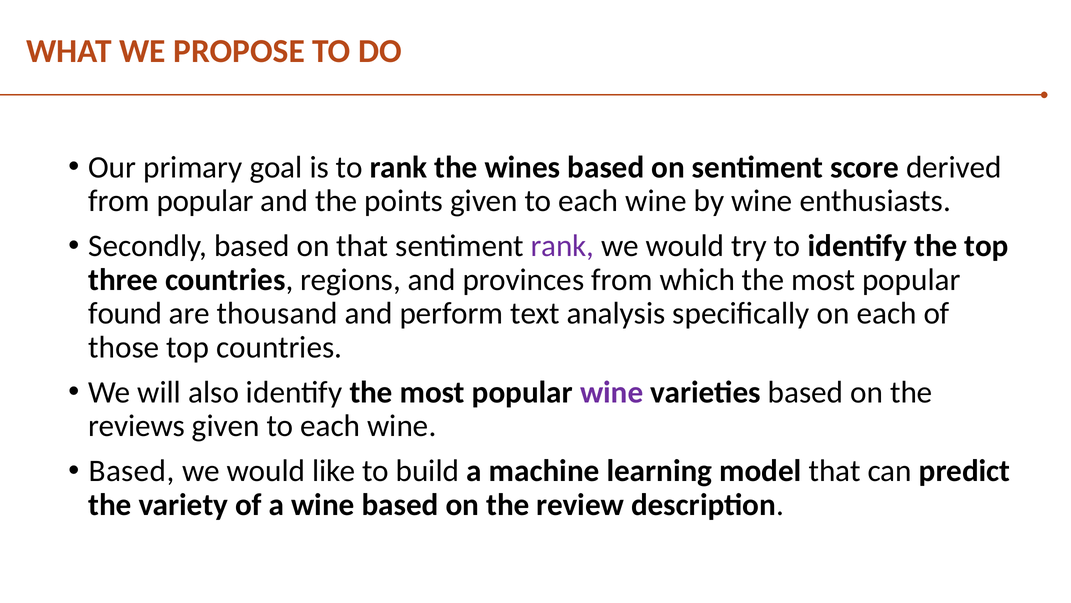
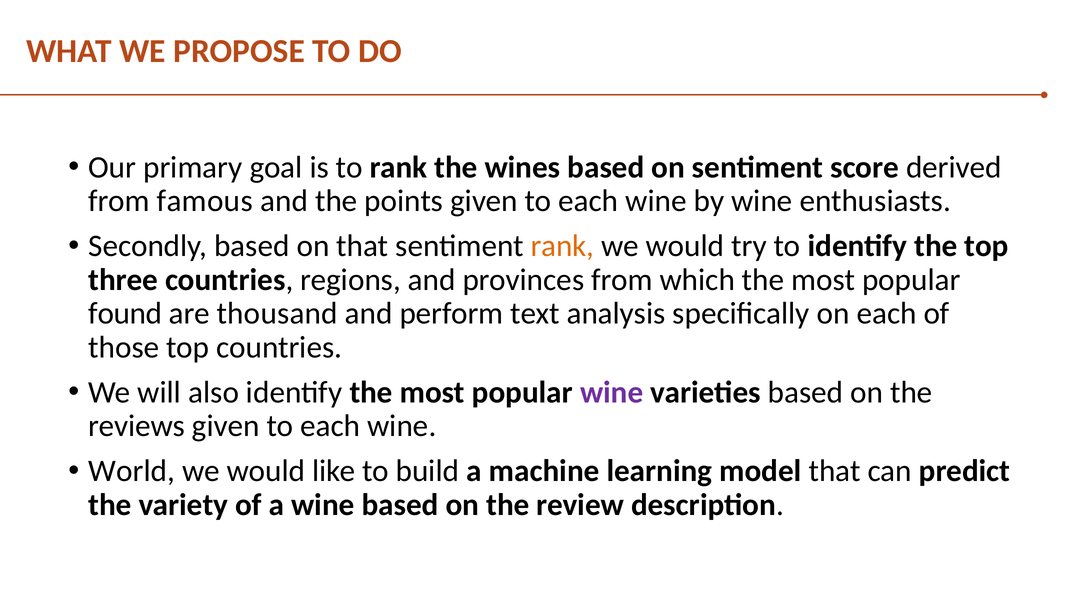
from popular: popular -> famous
rank at (562, 246) colour: purple -> orange
Based at (132, 471): Based -> World
